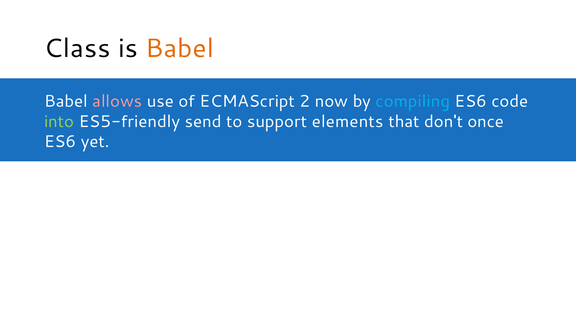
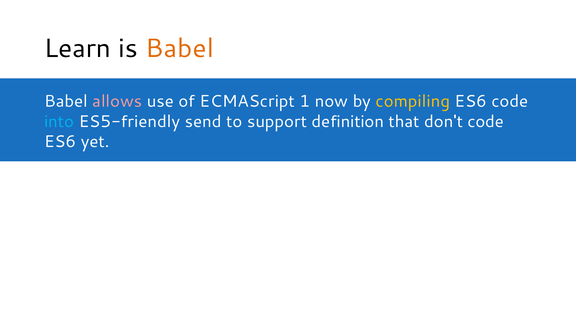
Class: Class -> Learn
2: 2 -> 1
compiling colour: light blue -> yellow
into colour: light green -> light blue
elements: elements -> definition
don't once: once -> code
